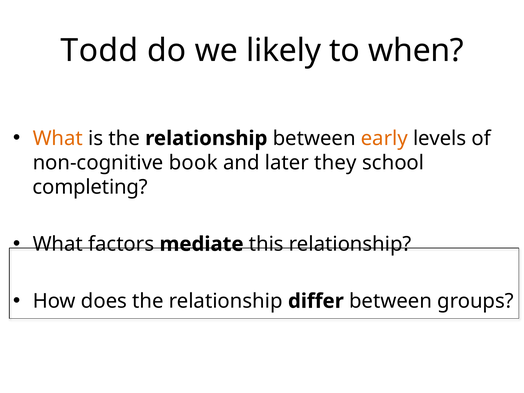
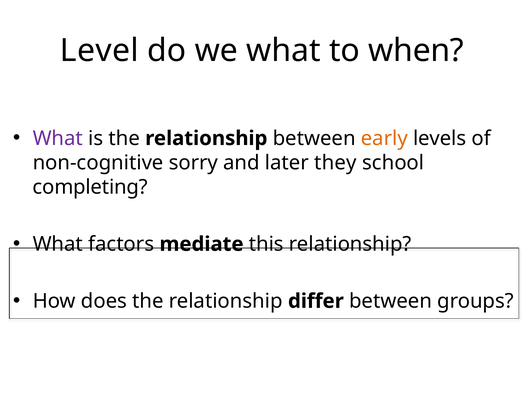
Todd: Todd -> Level
we likely: likely -> what
What at (58, 138) colour: orange -> purple
book: book -> sorry
